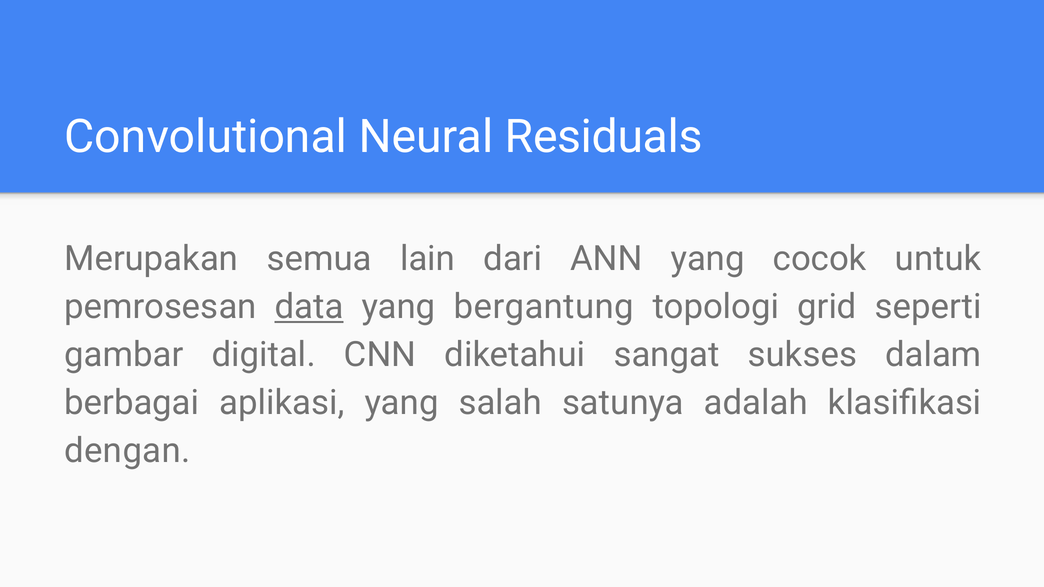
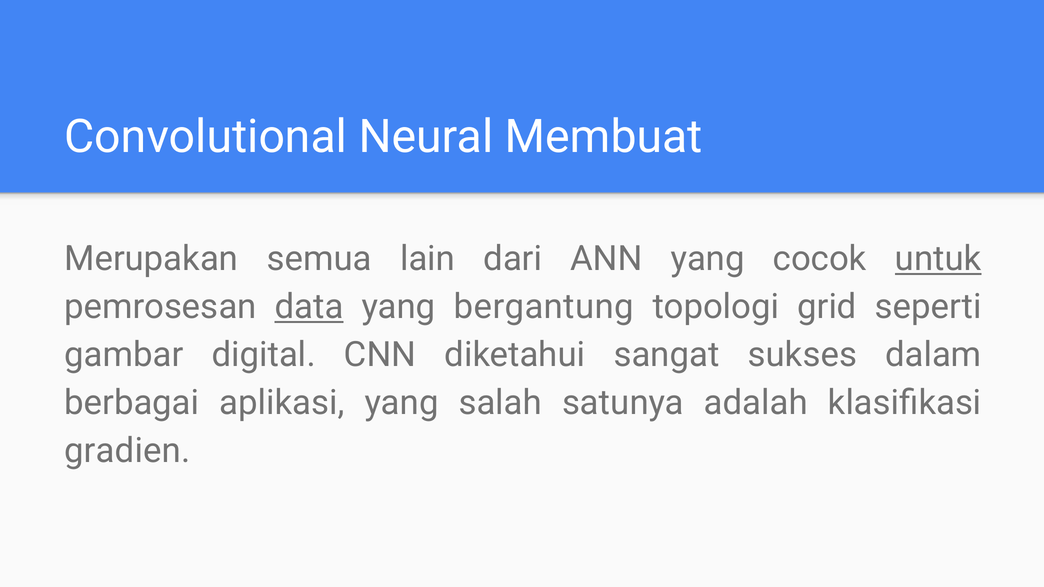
Residuals: Residuals -> Membuat
untuk underline: none -> present
dengan: dengan -> gradien
